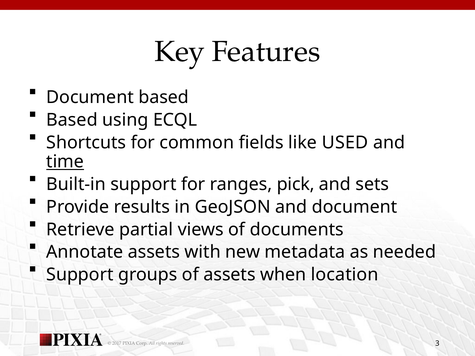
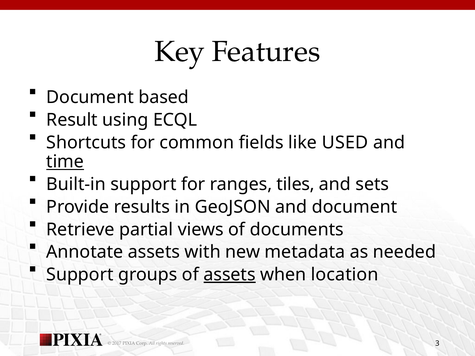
Based at (72, 120): Based -> Result
pick: pick -> tiles
assets at (230, 275) underline: none -> present
